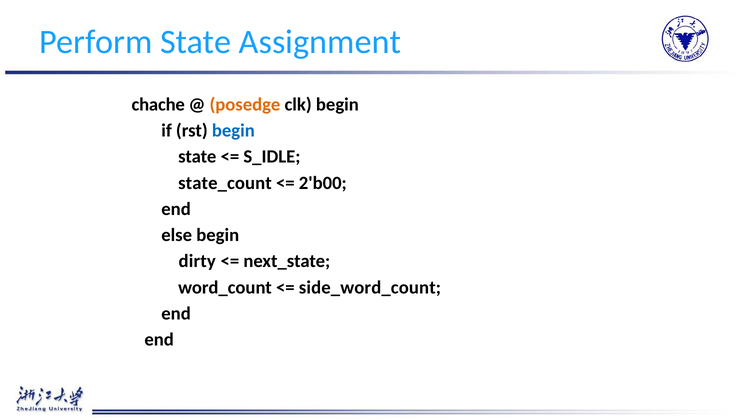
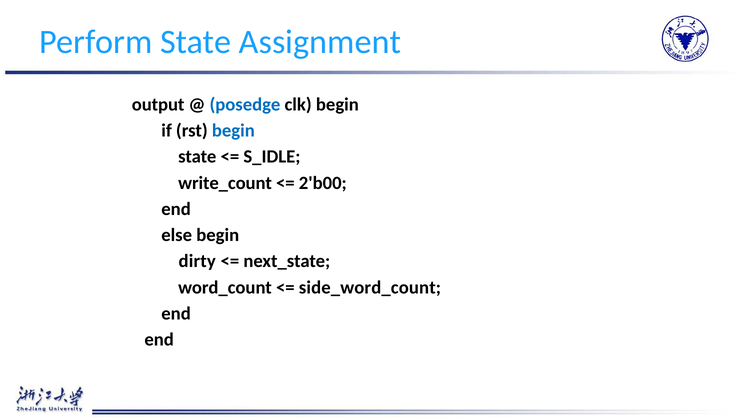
chache: chache -> output
posedge colour: orange -> blue
state_count: state_count -> write_count
